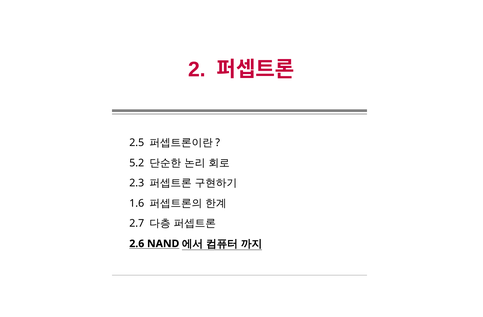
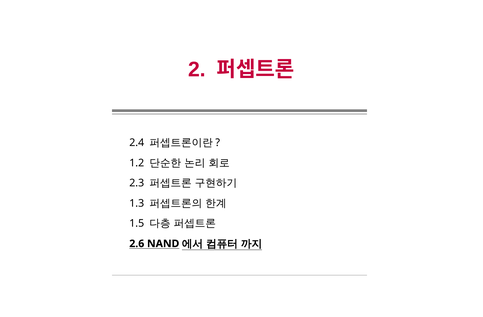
2.5: 2.5 -> 2.4
5.2: 5.2 -> 1.2
1.6: 1.6 -> 1.3
2.7: 2.7 -> 1.5
